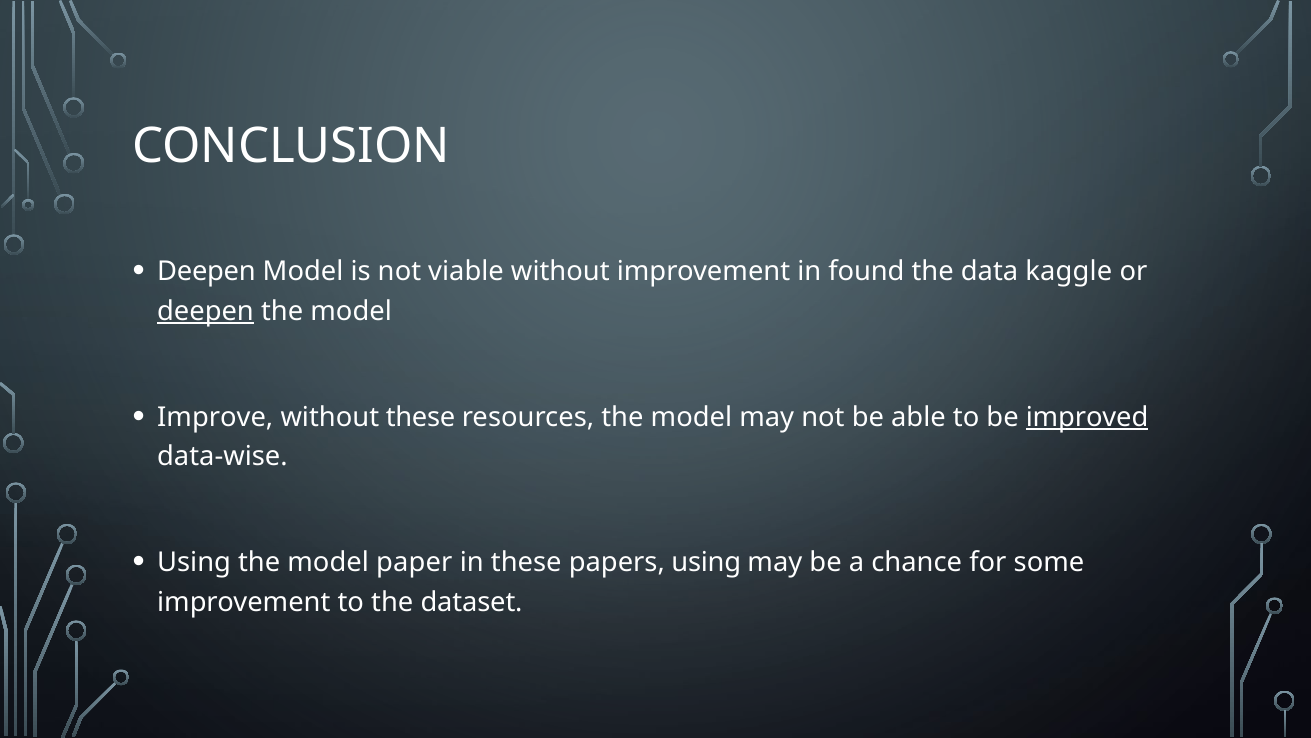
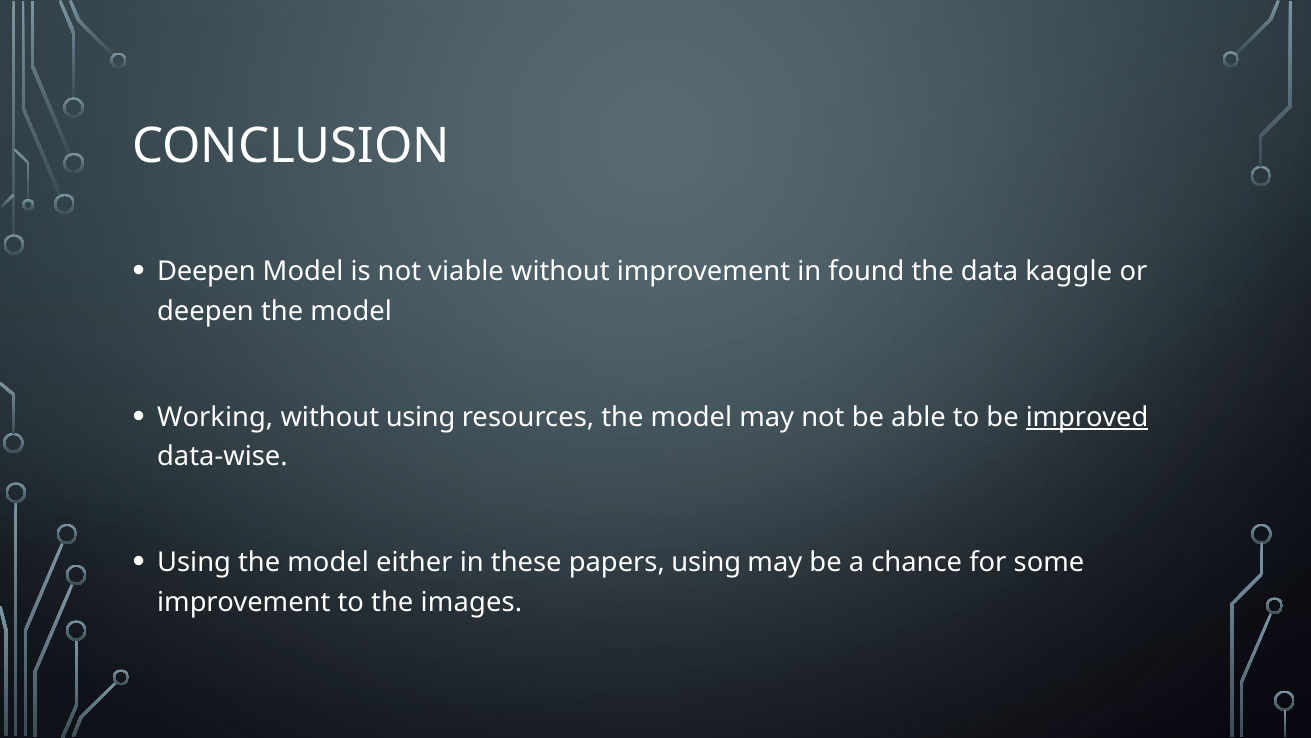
deepen at (206, 311) underline: present -> none
Improve: Improve -> Working
without these: these -> using
paper: paper -> either
dataset: dataset -> images
